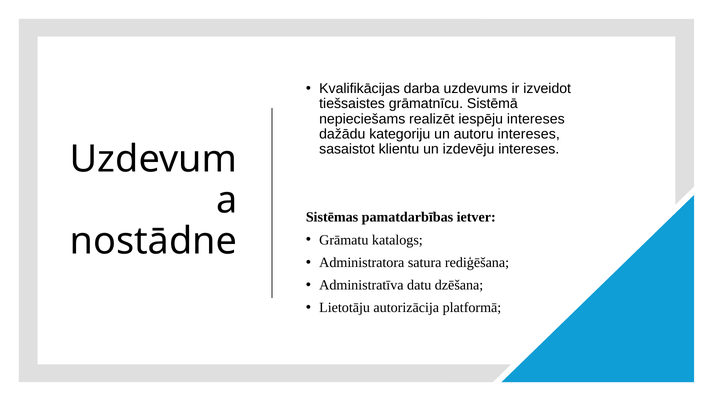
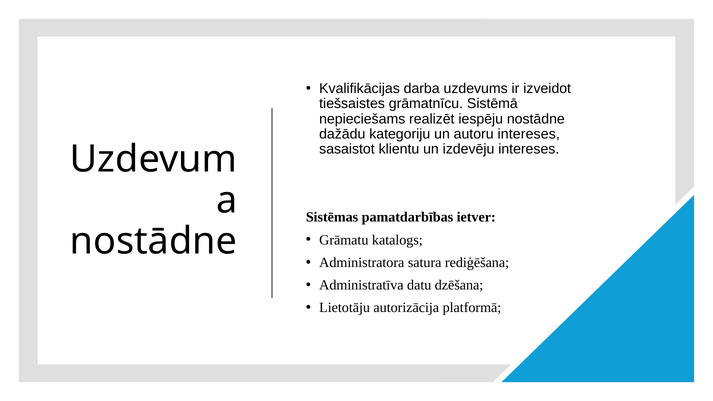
iespēju intereses: intereses -> nostādne
